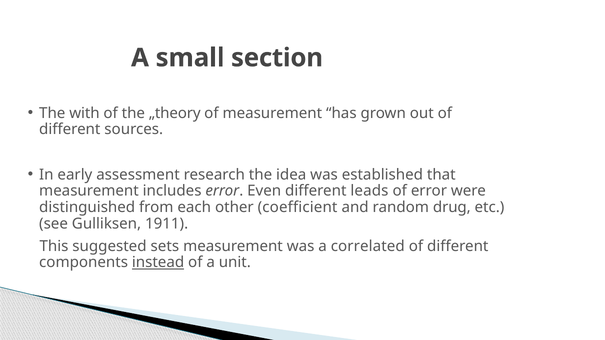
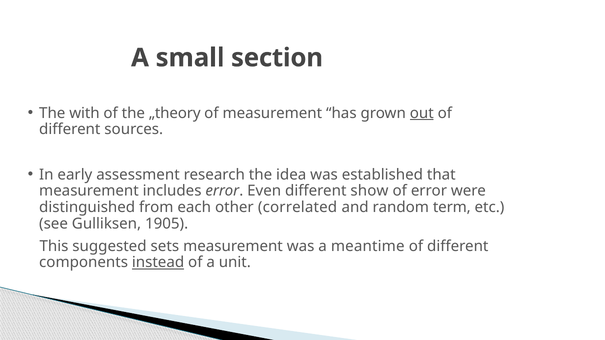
out underline: none -> present
leads: leads -> show
coefficient: coefficient -> correlated
drug: drug -> term
1911: 1911 -> 1905
correlated: correlated -> meantime
